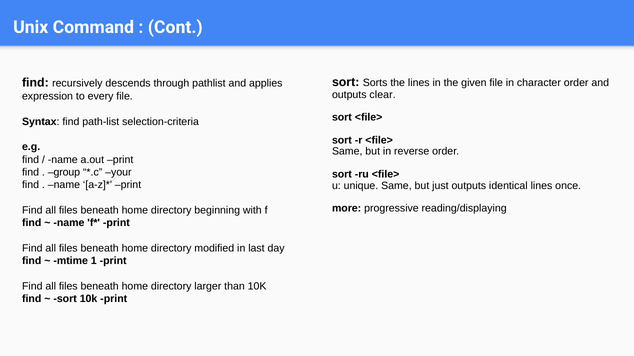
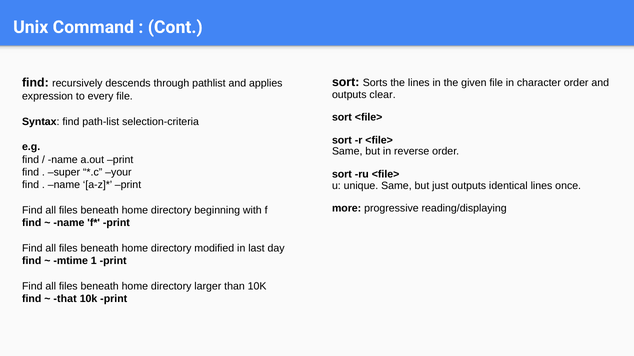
group: group -> super
sort at (65, 299): sort -> that
